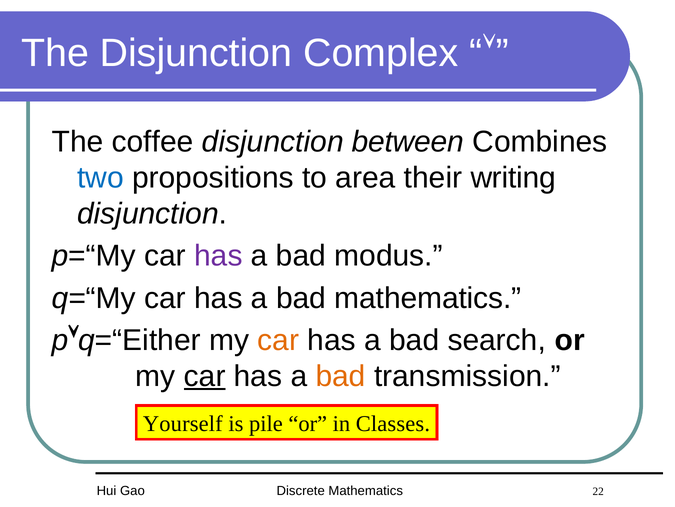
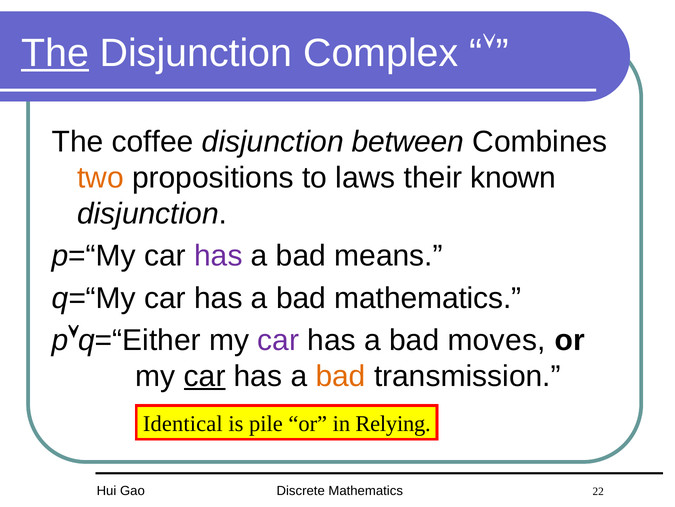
The at (55, 53) underline: none -> present
two colour: blue -> orange
area: area -> laws
writing: writing -> known
modus: modus -> means
car at (278, 340) colour: orange -> purple
search: search -> moves
Yourself: Yourself -> Identical
Classes: Classes -> Relying
